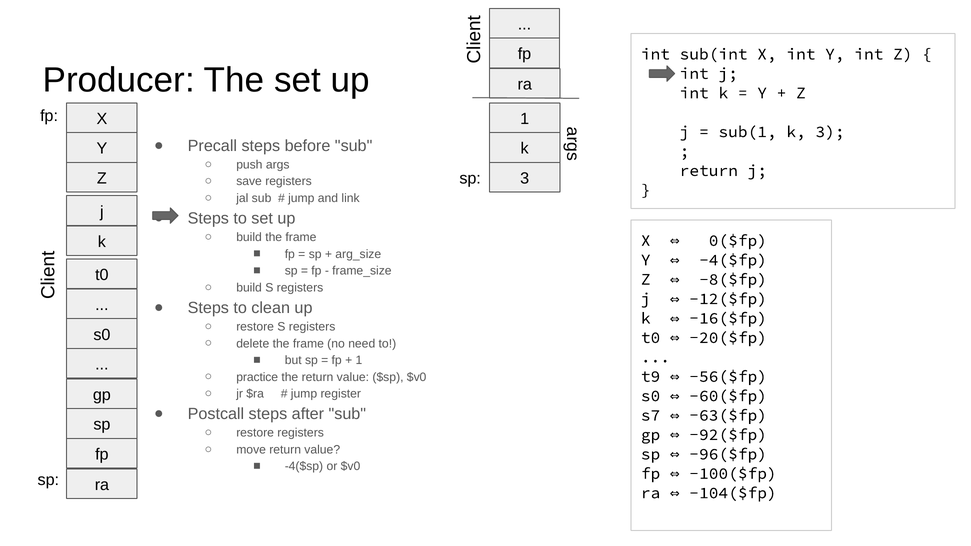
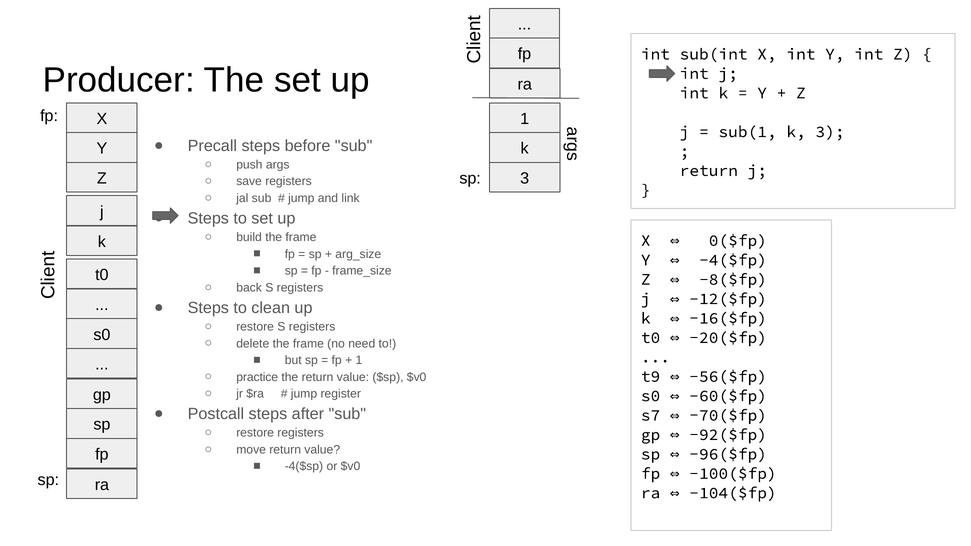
build at (249, 288): build -> back
-63($fp: -63($fp -> -70($fp
